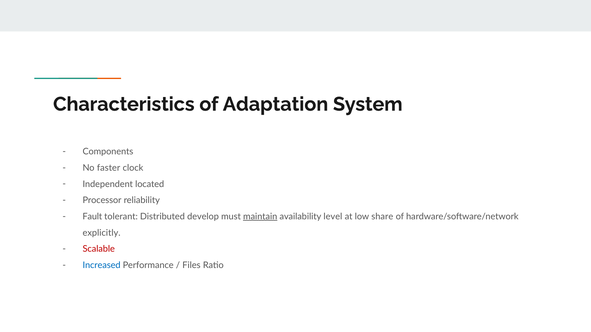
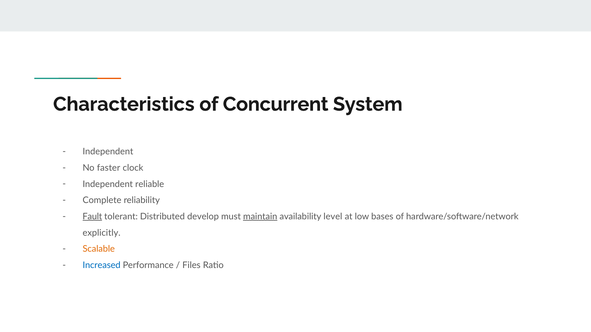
Adaptation: Adaptation -> Concurrent
Components at (108, 152): Components -> Independent
located: located -> reliable
Processor: Processor -> Complete
Fault underline: none -> present
share: share -> bases
Scalable colour: red -> orange
